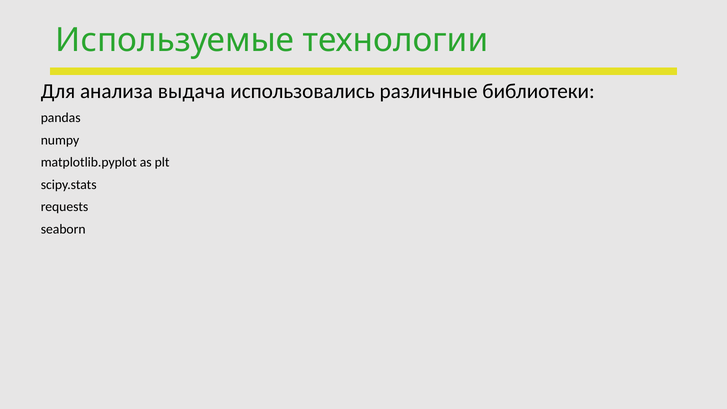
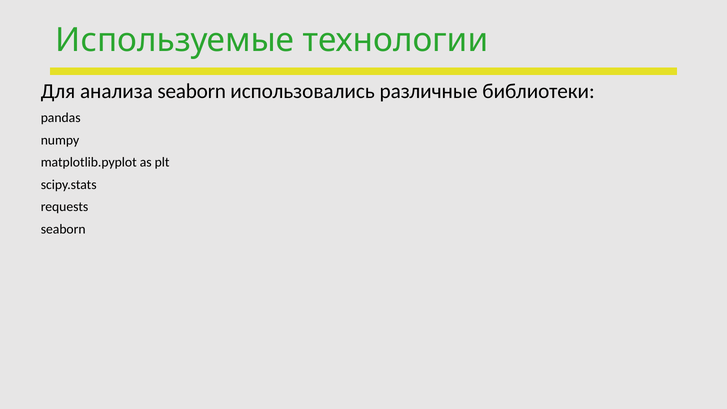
анализа выдача: выдача -> seaborn
